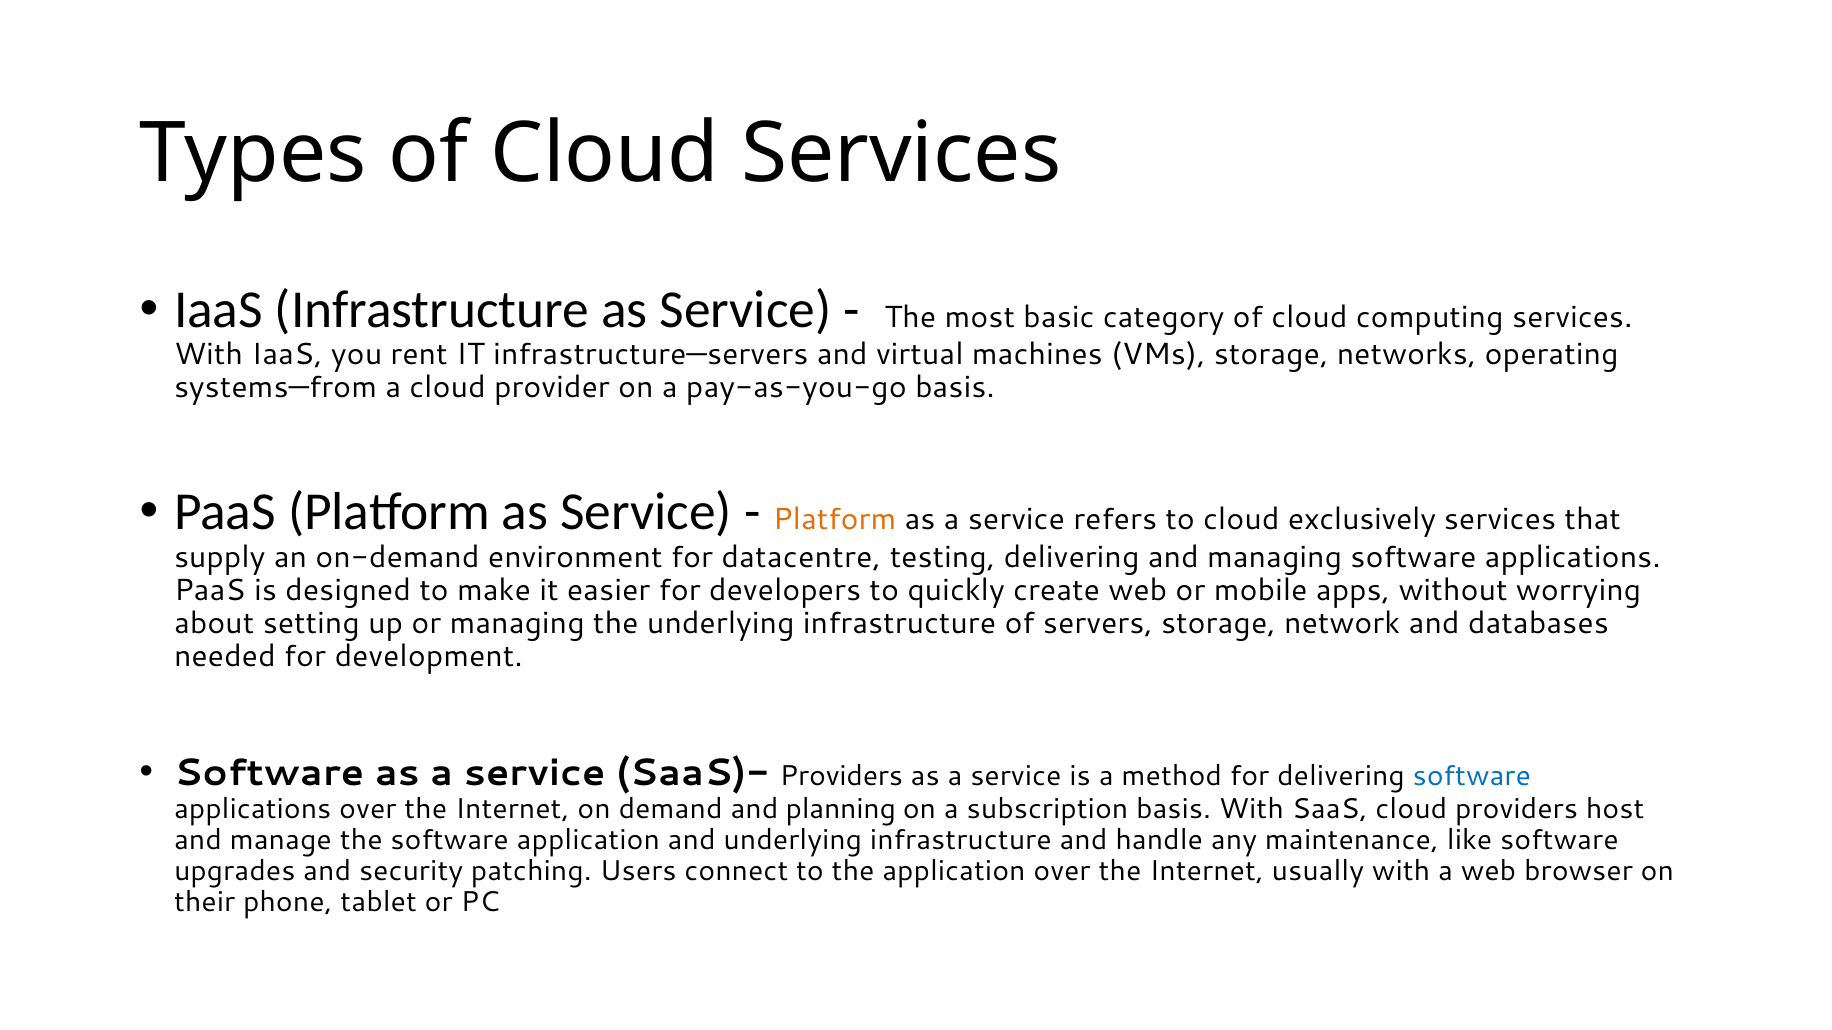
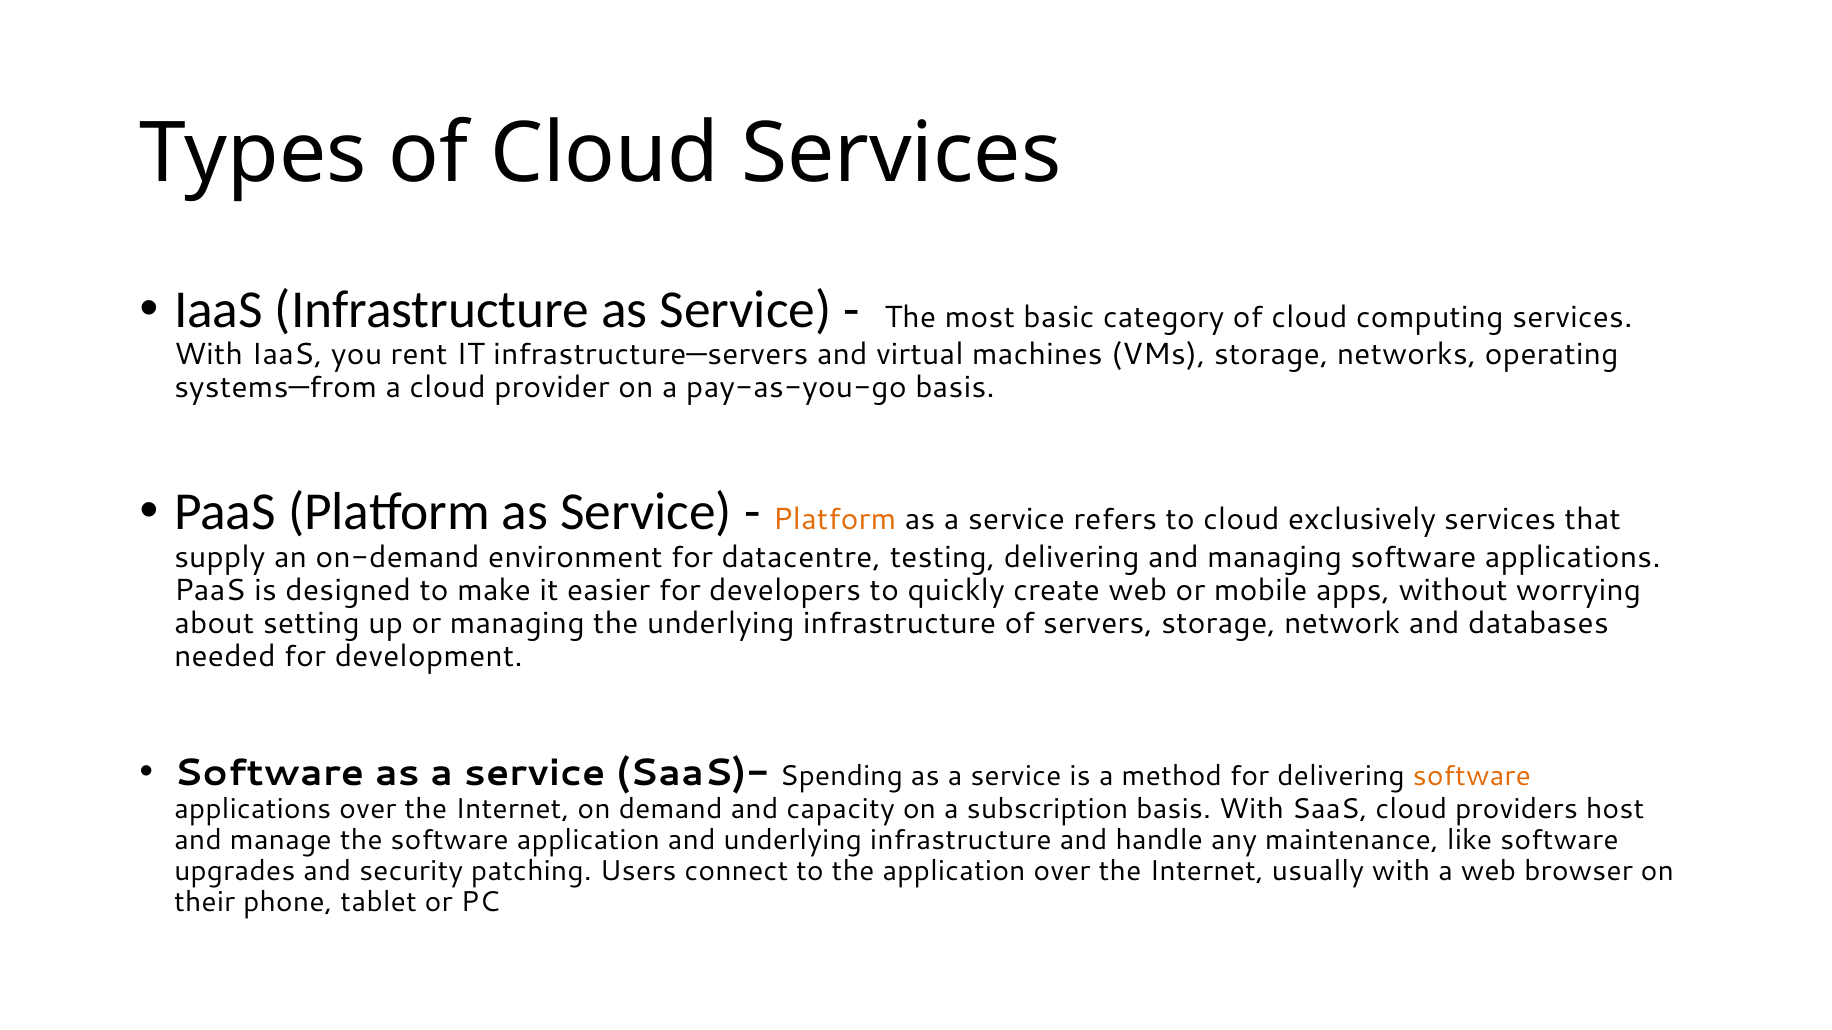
SaaS)- Providers: Providers -> Spending
software at (1472, 776) colour: blue -> orange
planning: planning -> capacity
